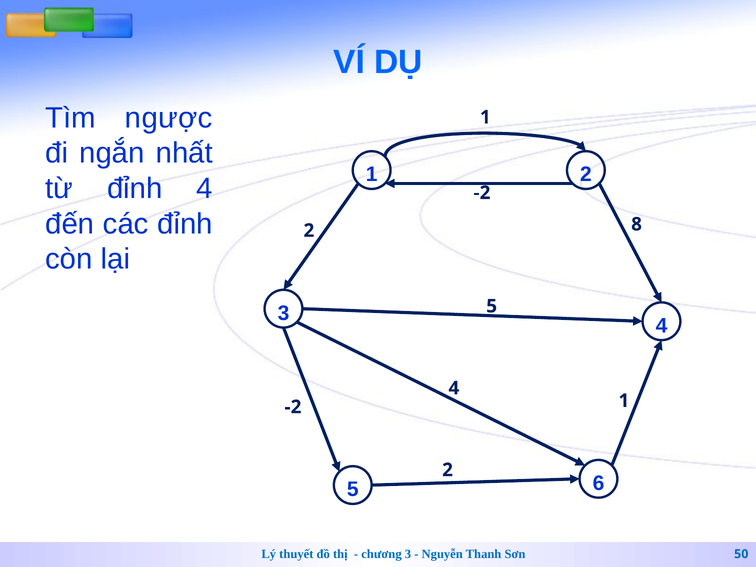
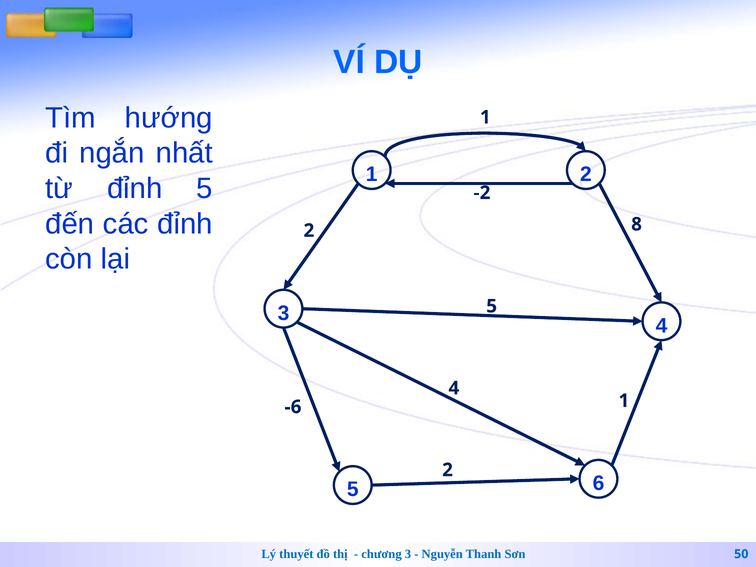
ngược: ngược -> hướng
đỉnh 4: 4 -> 5
-2 at (293, 407): -2 -> -6
